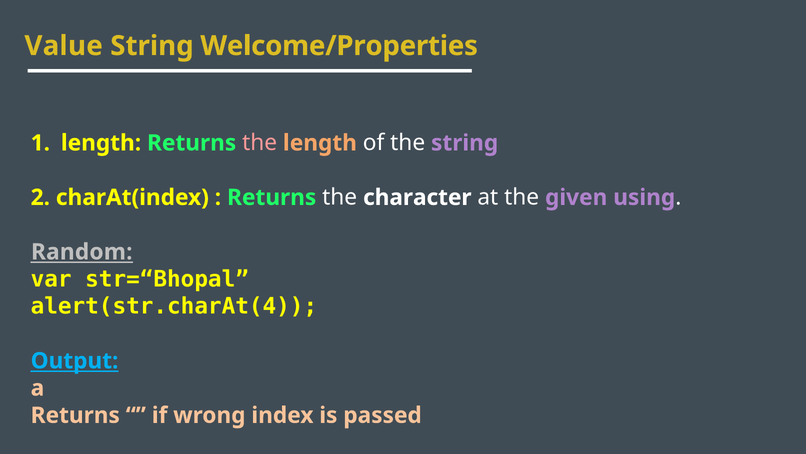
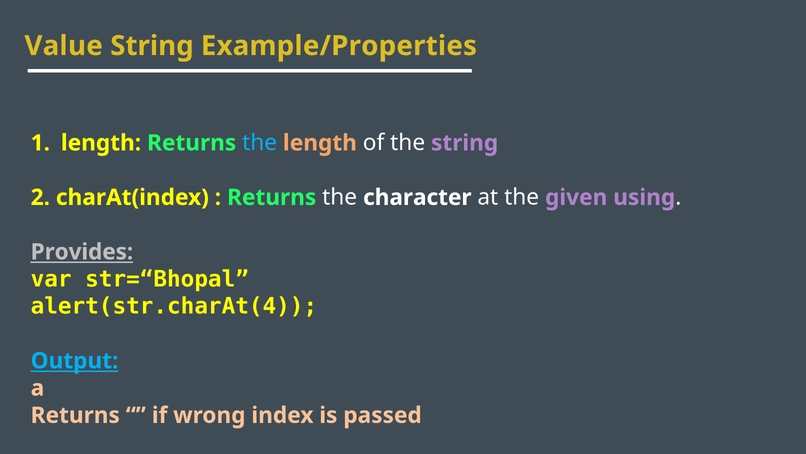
Welcome/Properties: Welcome/Properties -> Example/Properties
the at (260, 143) colour: pink -> light blue
Random: Random -> Provides
